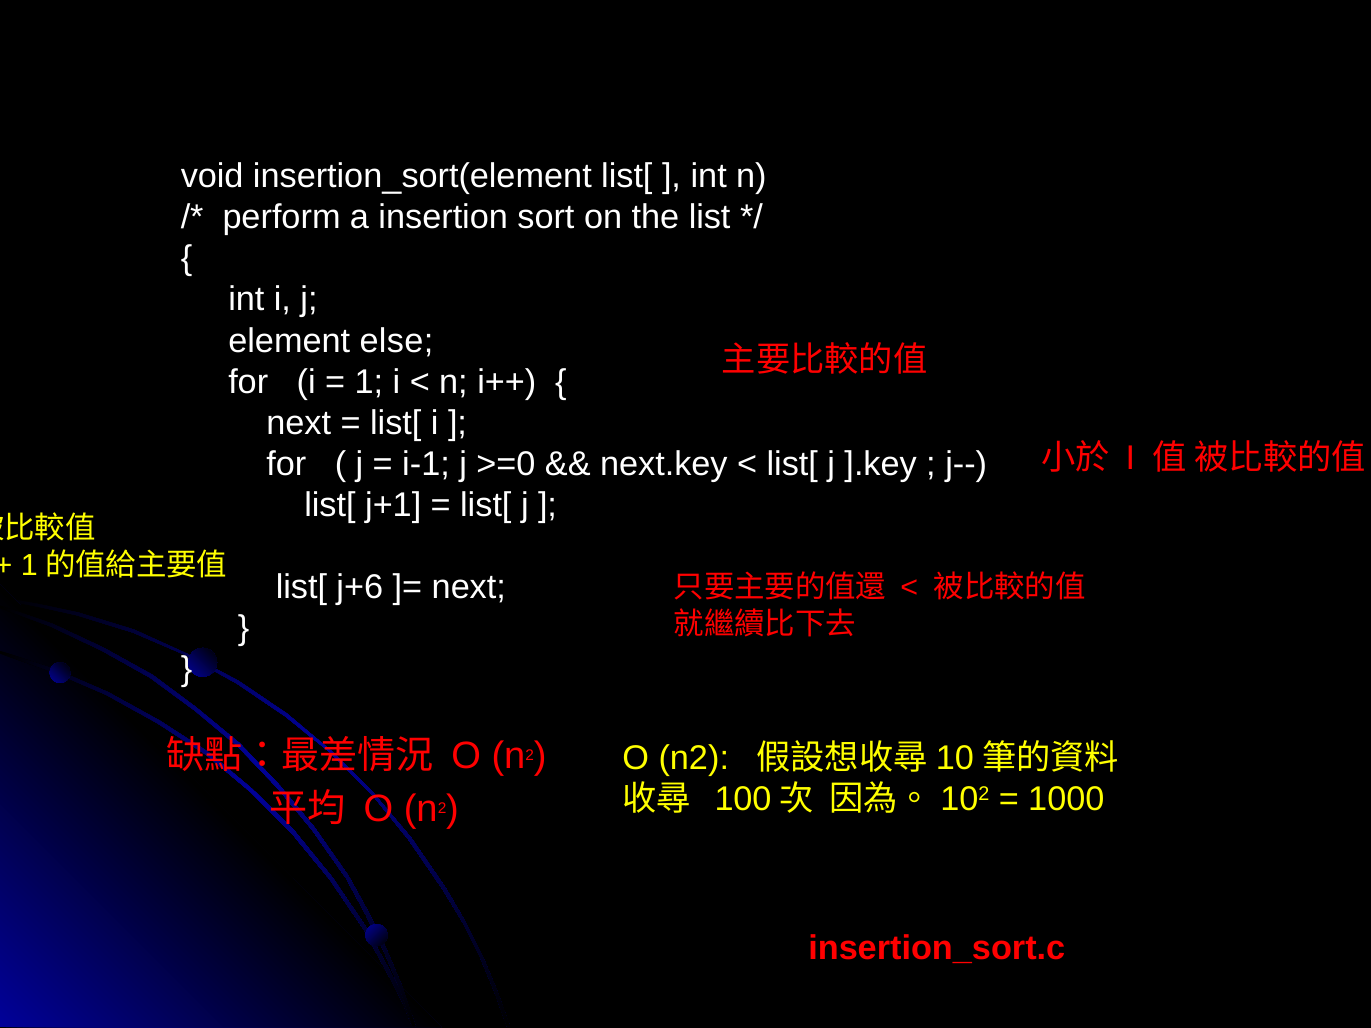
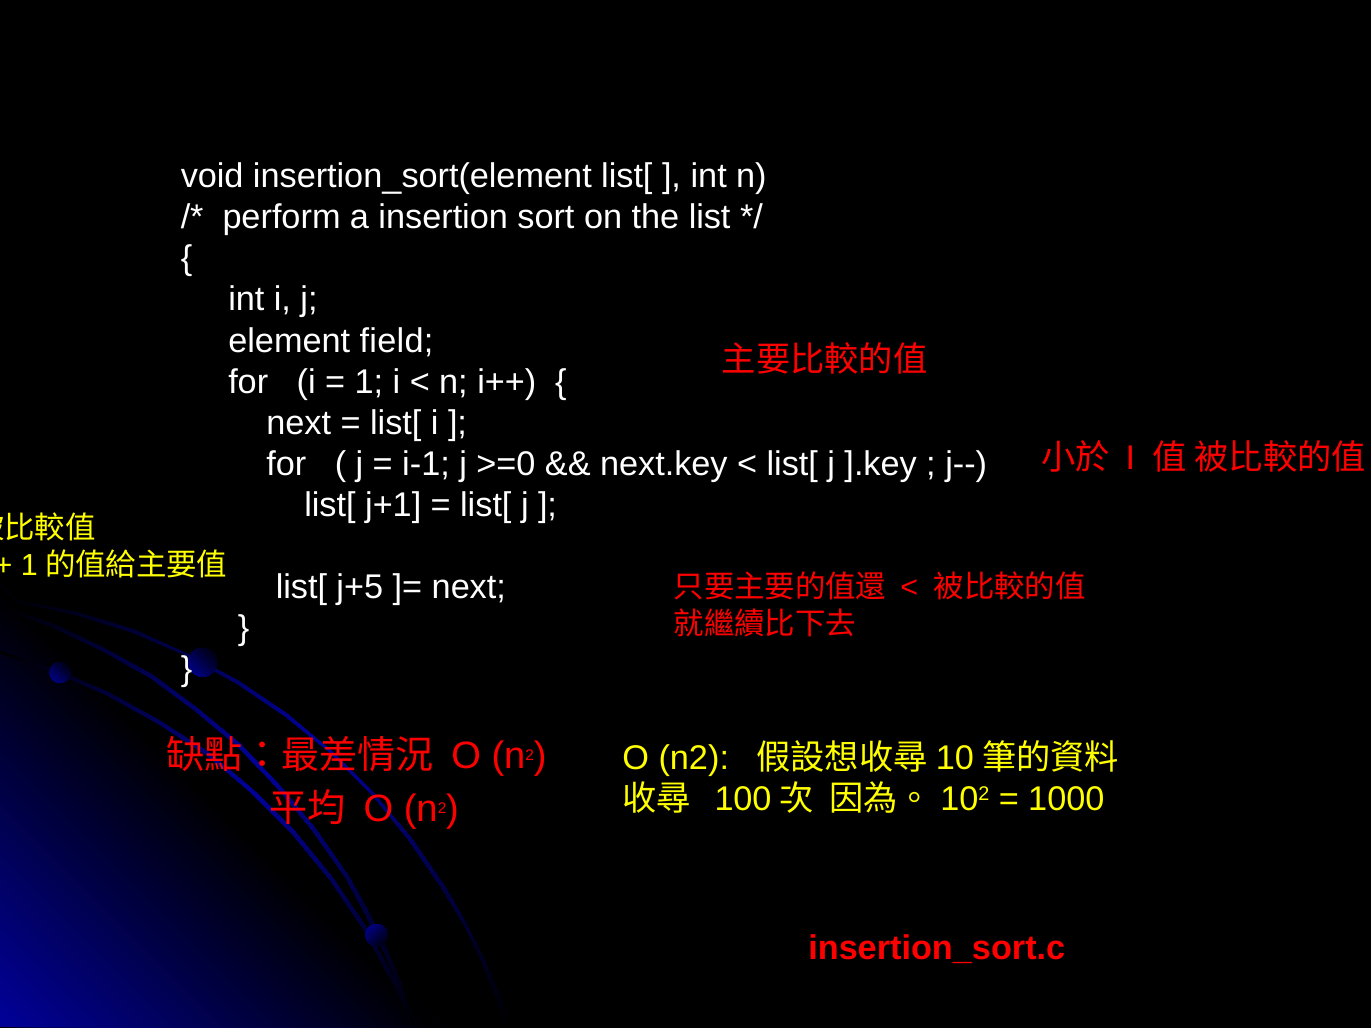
else: else -> field
j+6: j+6 -> j+5
